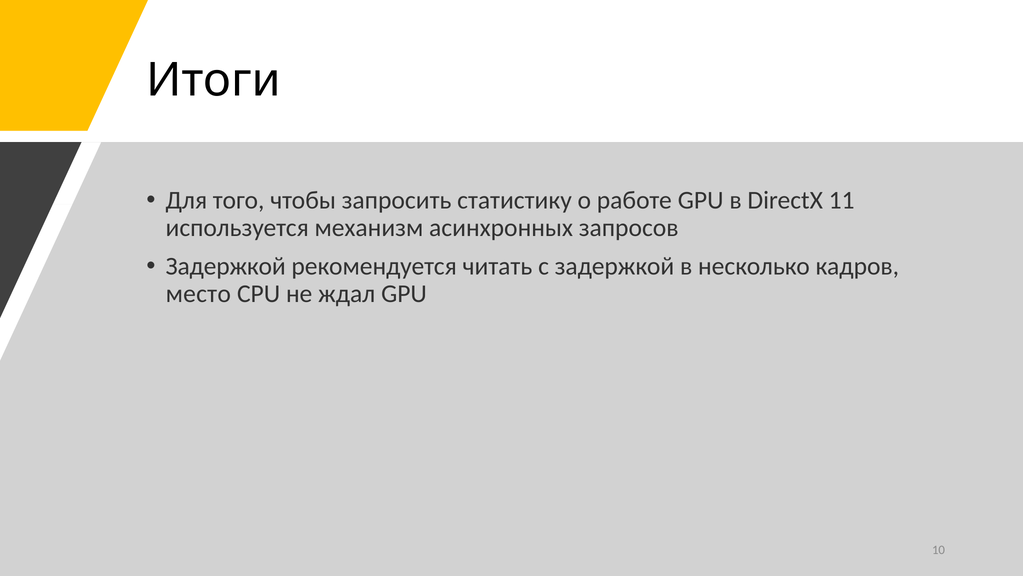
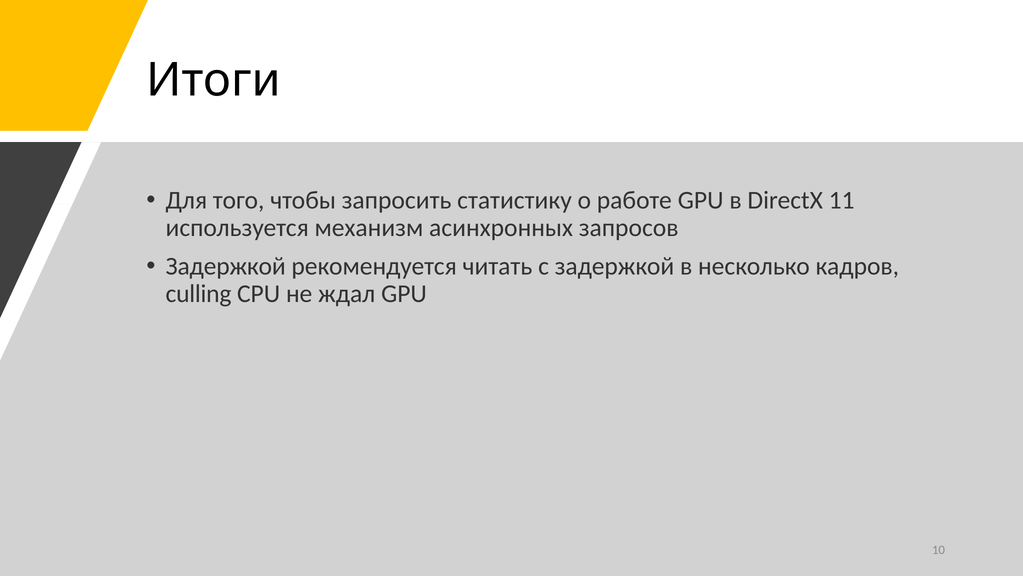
место: место -> culling
